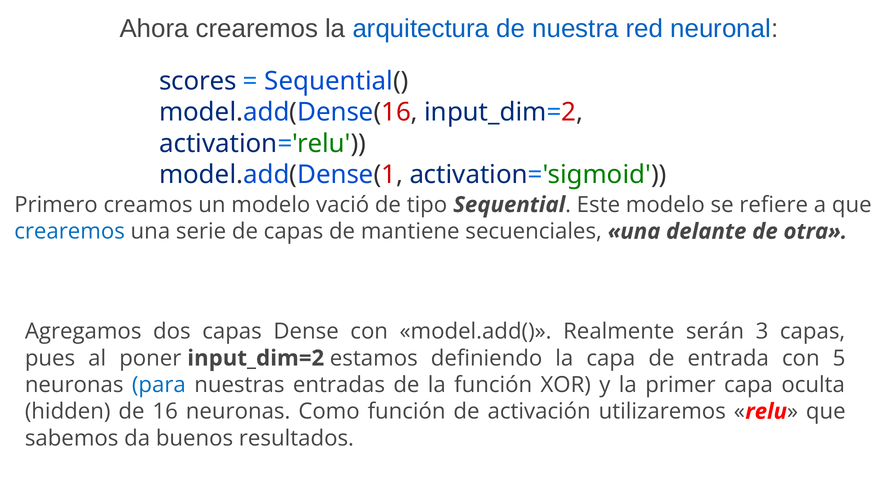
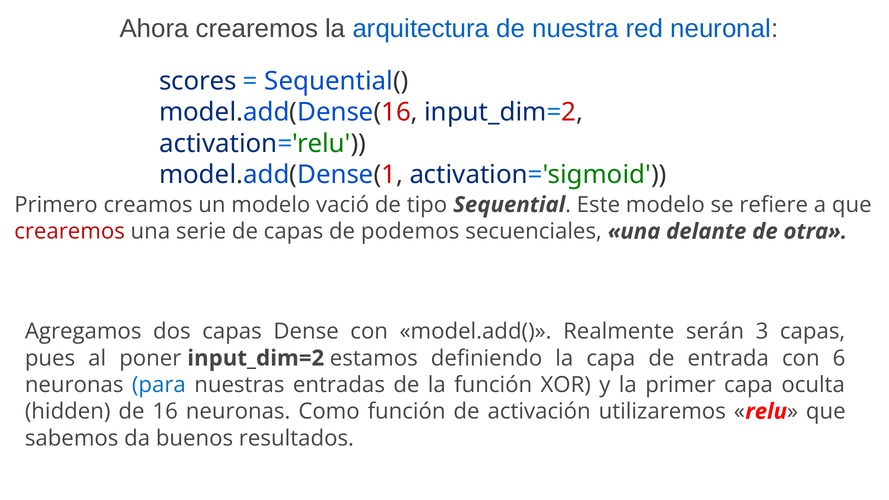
crearemos at (70, 231) colour: blue -> red
mantiene: mantiene -> podemos
5: 5 -> 6
